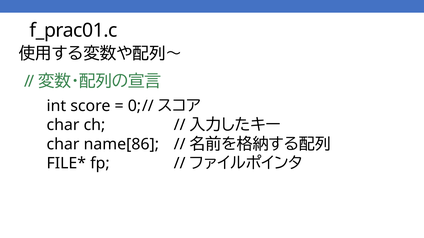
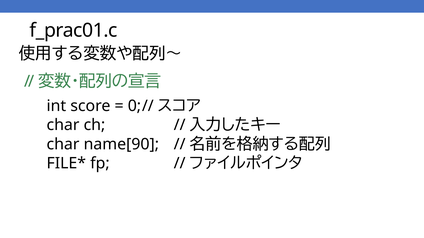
name[86: name[86 -> name[90
